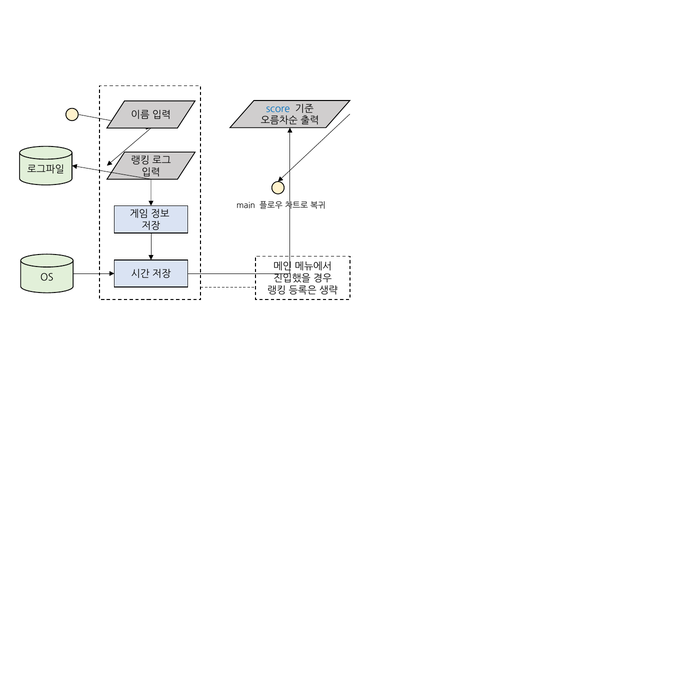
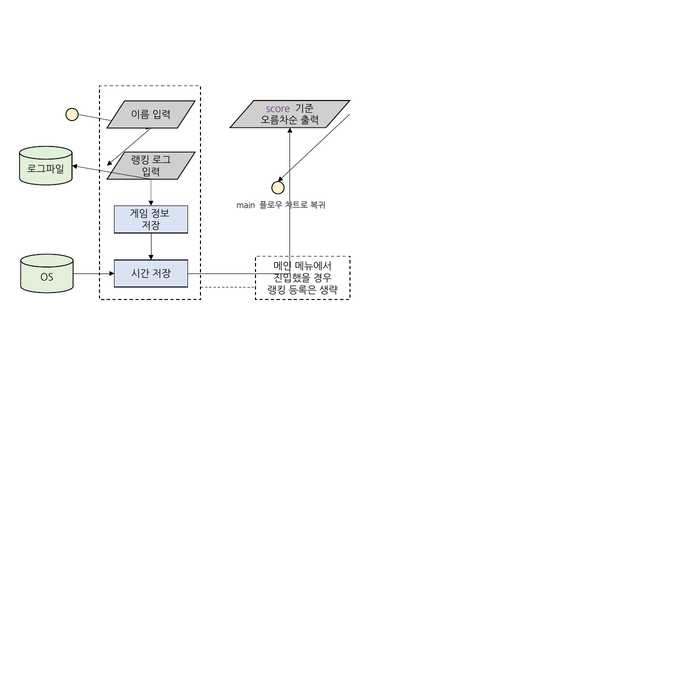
score colour: blue -> purple
